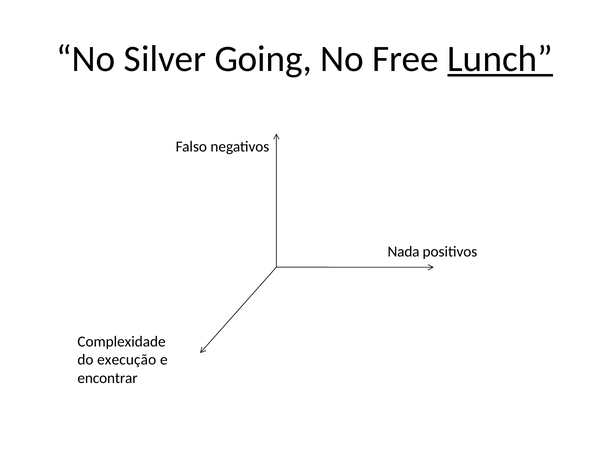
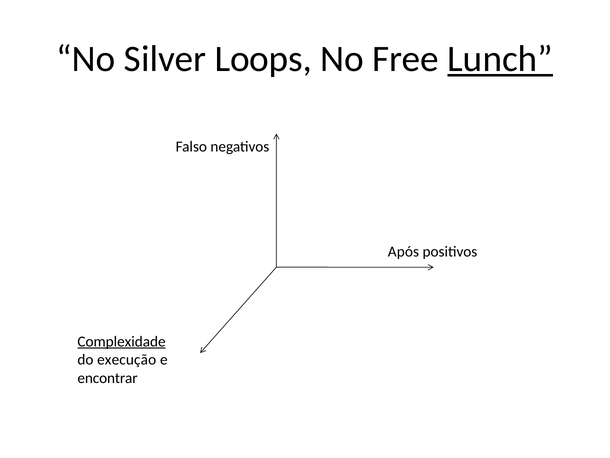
Going: Going -> Loops
Nada: Nada -> Após
Complexidade underline: none -> present
